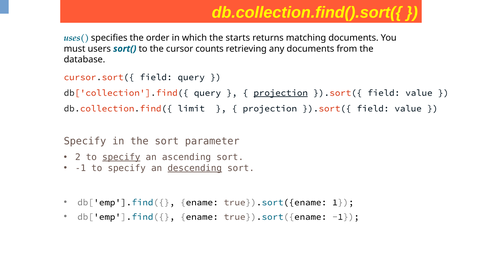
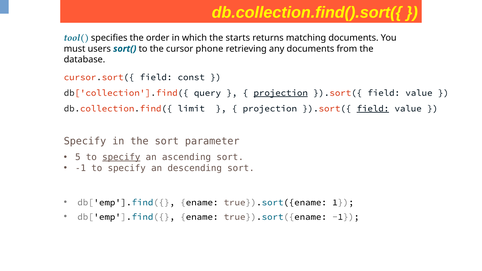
uses(: uses( -> tool(
counts: counts -> phone
field query: query -> const
field at (373, 109) underline: none -> present
2: 2 -> 5
descending underline: present -> none
